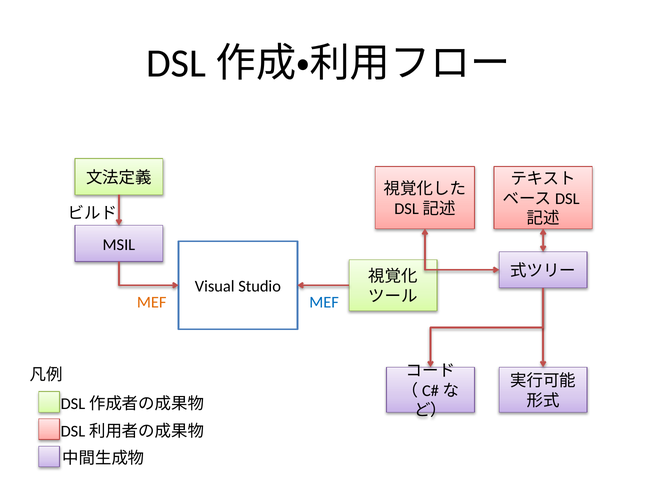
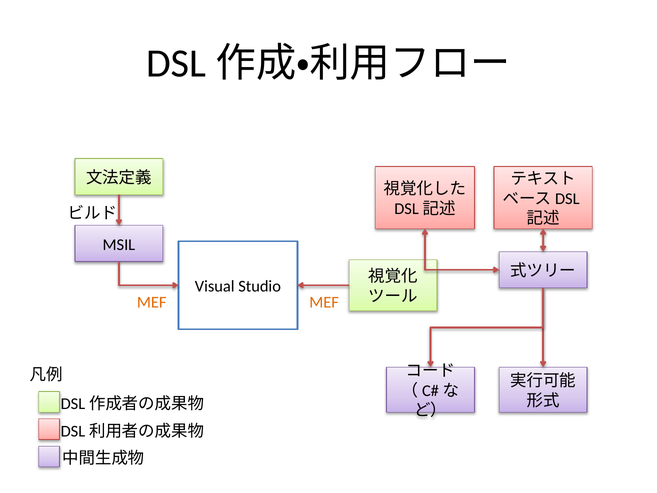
MEF at (324, 302) colour: blue -> orange
